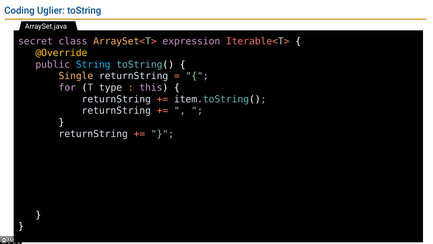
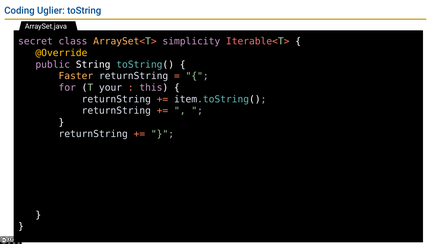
expression: expression -> simplicity
String colour: light blue -> white
Single: Single -> Faster
type: type -> your
